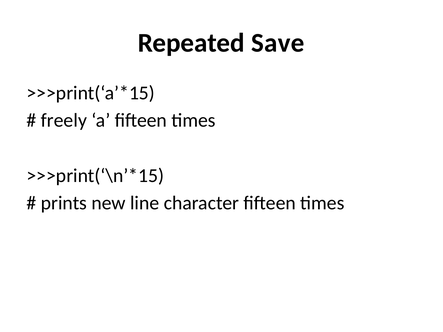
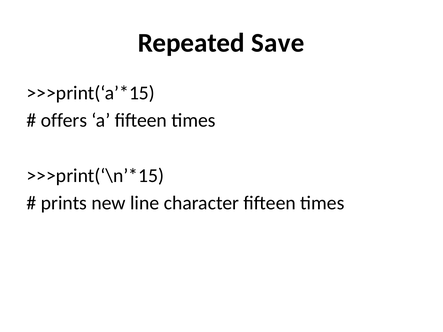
freely: freely -> offers
